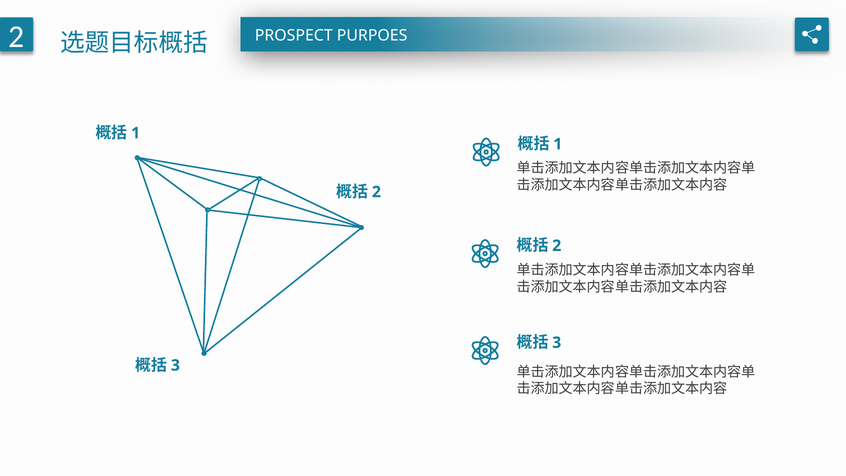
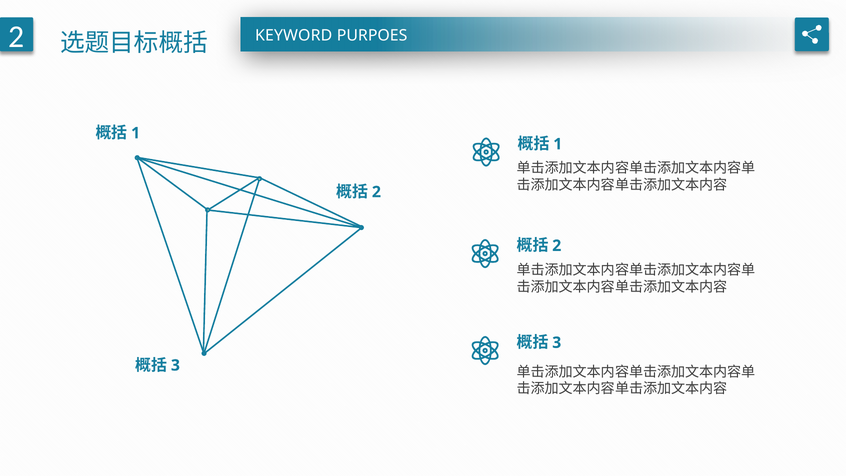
PROSPECT: PROSPECT -> KEYWORD
